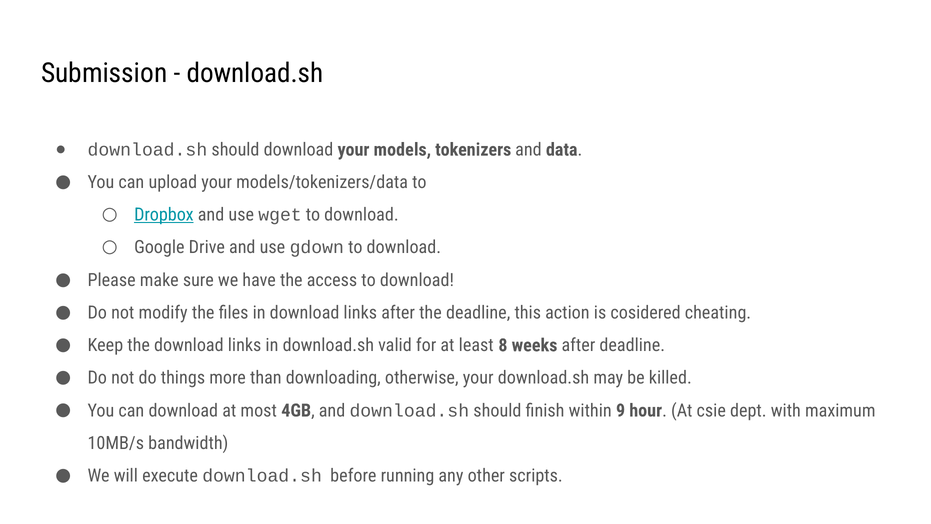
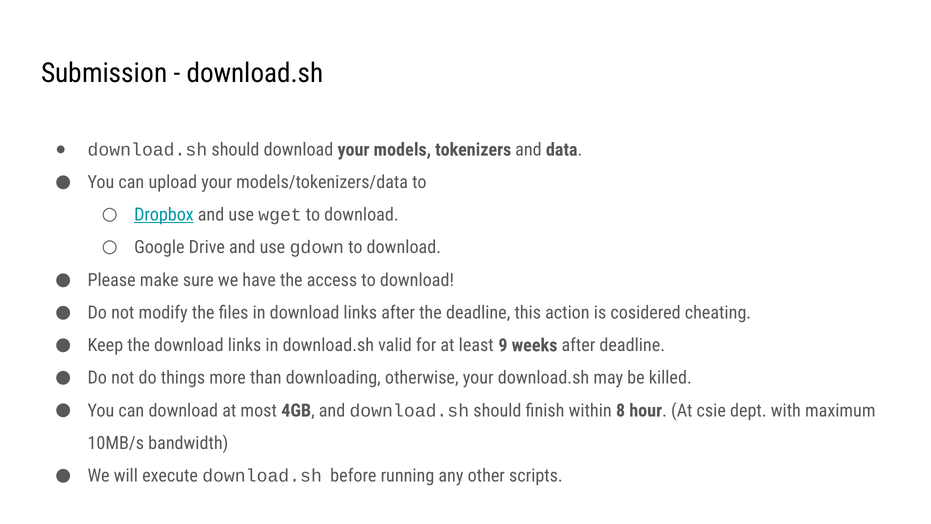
8: 8 -> 9
9: 9 -> 8
